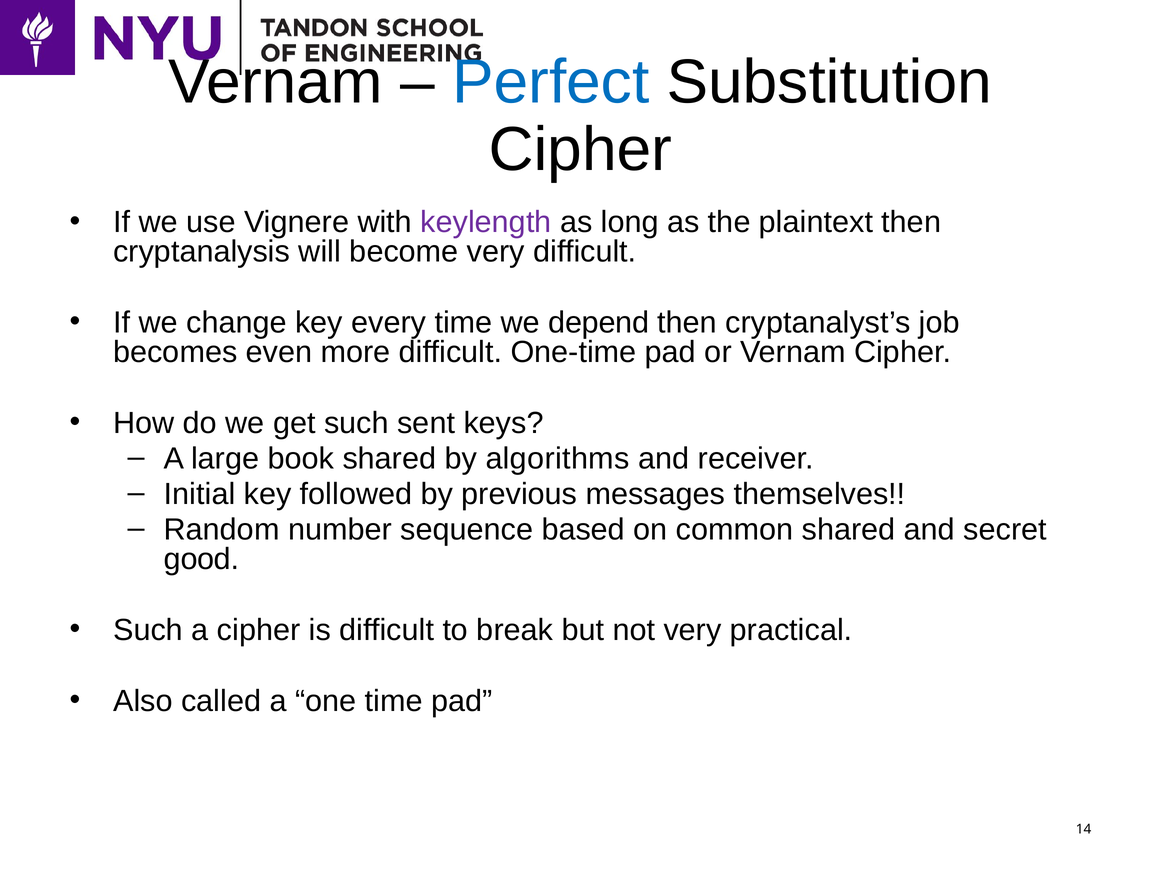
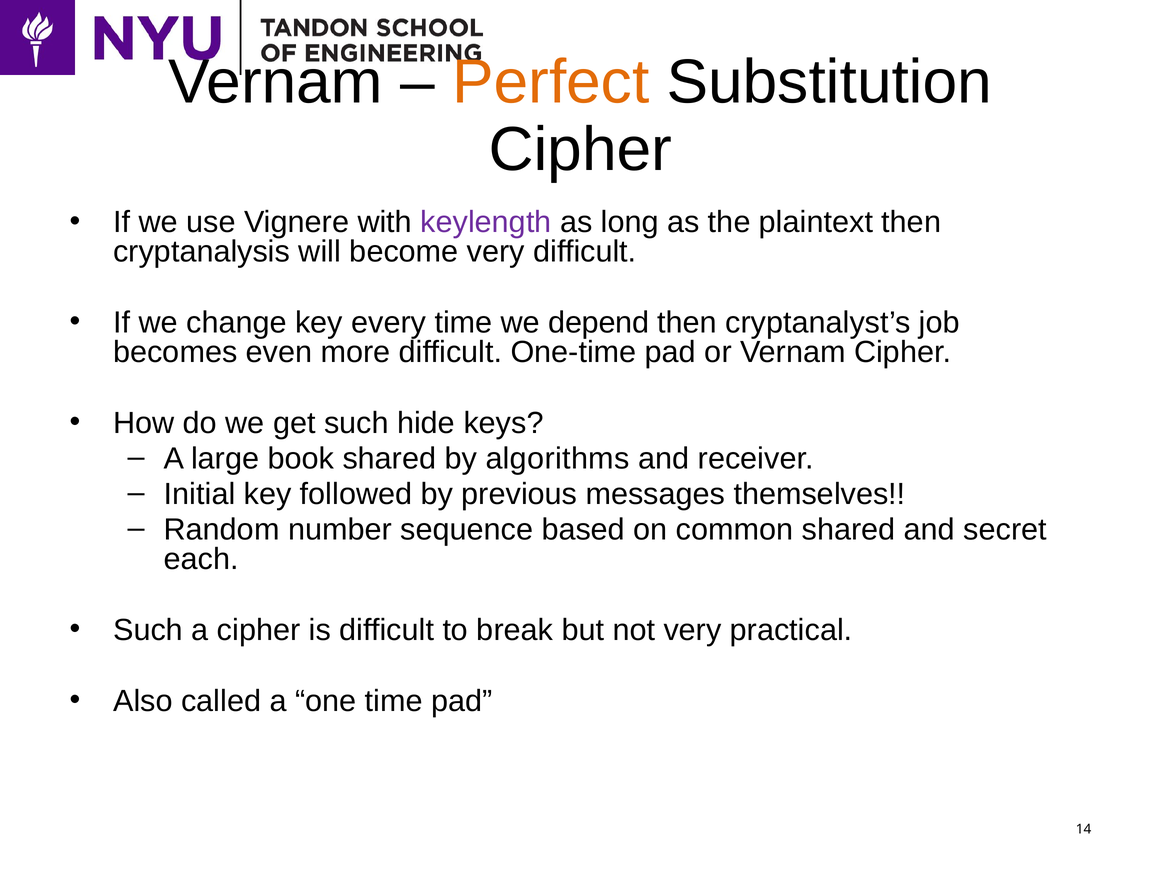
Perfect colour: blue -> orange
sent: sent -> hide
good: good -> each
